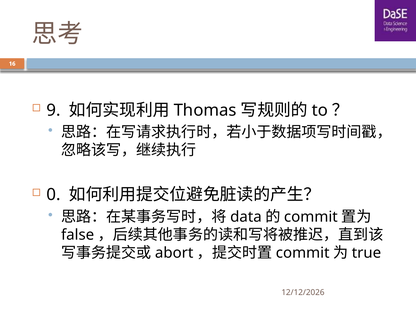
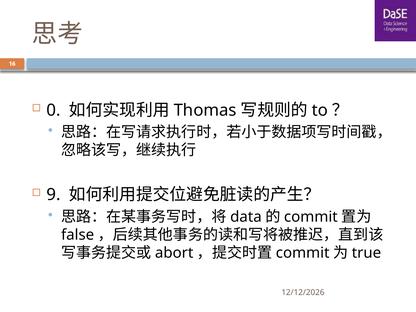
9: 9 -> 0
0: 0 -> 9
